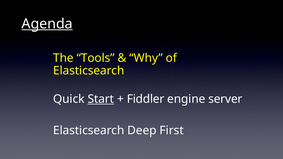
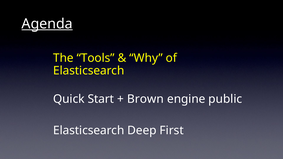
Start underline: present -> none
Fiddler: Fiddler -> Brown
server: server -> public
